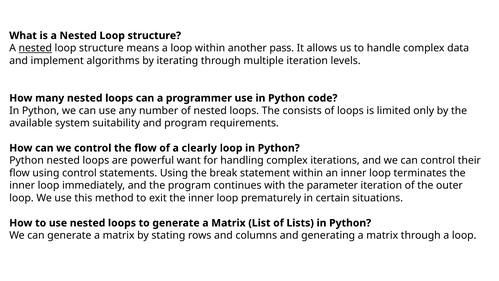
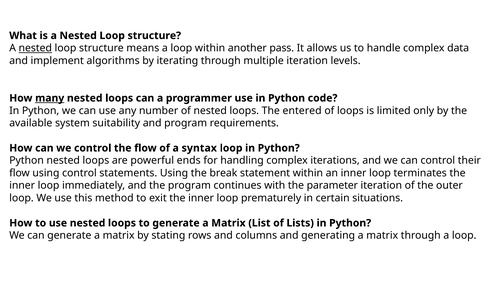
many underline: none -> present
consists: consists -> entered
clearly: clearly -> syntax
want: want -> ends
